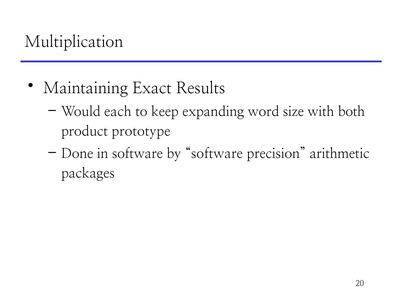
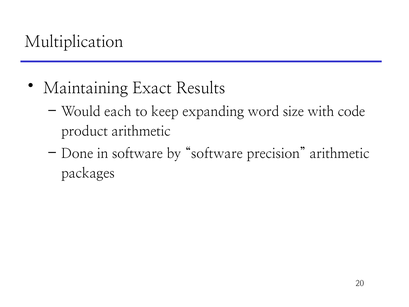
both: both -> code
product prototype: prototype -> arithmetic
